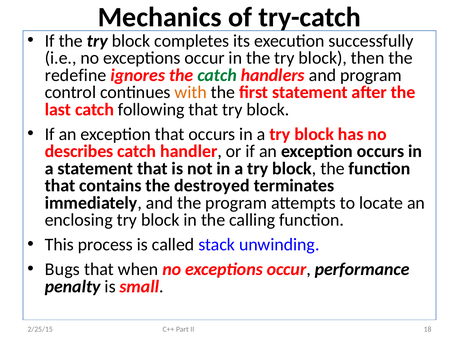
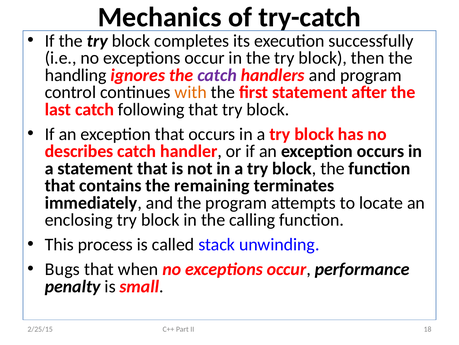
redefine: redefine -> handling
catch at (217, 75) colour: green -> purple
destroyed: destroyed -> remaining
